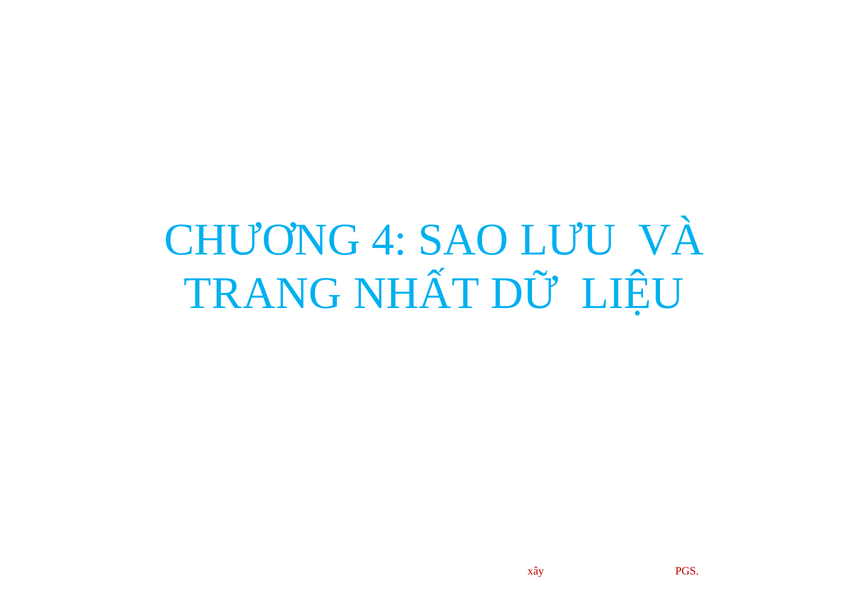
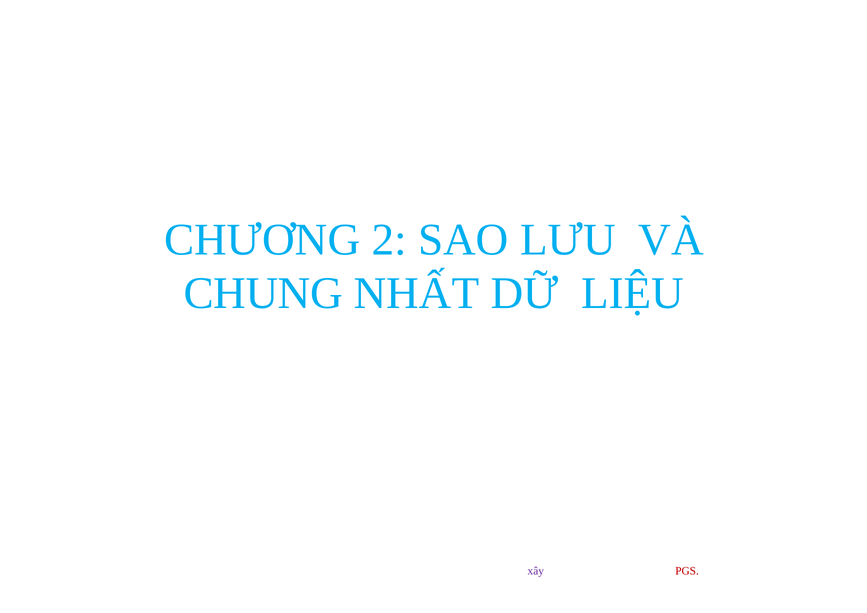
4: 4 -> 2
TRANG: TRANG -> CHUNG
xây colour: red -> purple
